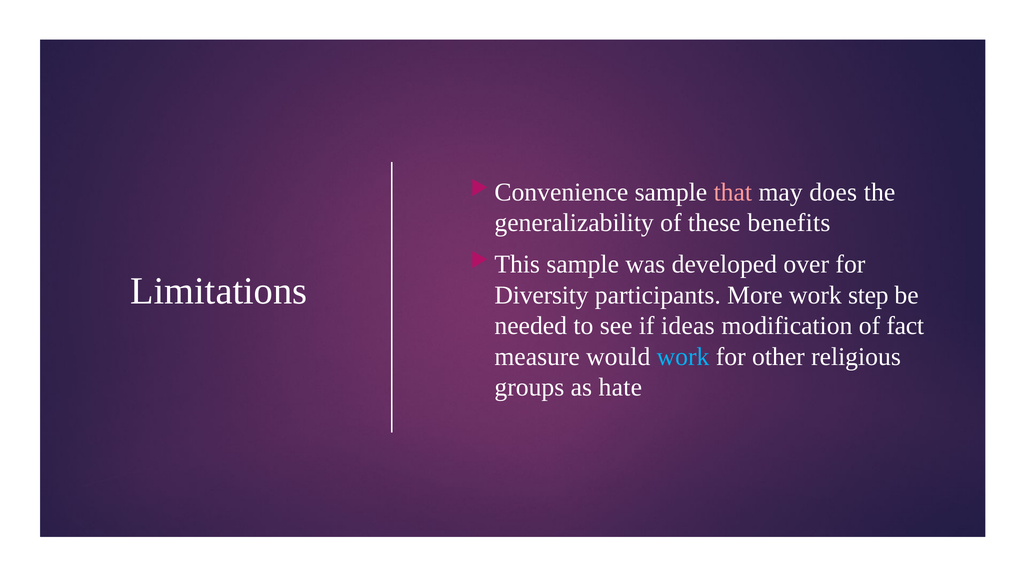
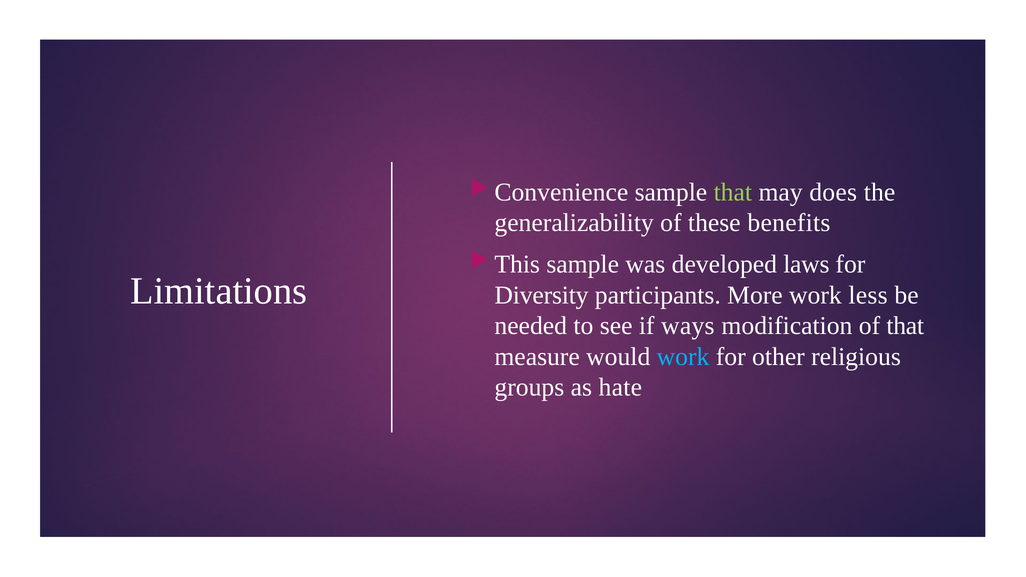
that at (733, 192) colour: pink -> light green
over: over -> laws
step: step -> less
ideas: ideas -> ways
of fact: fact -> that
